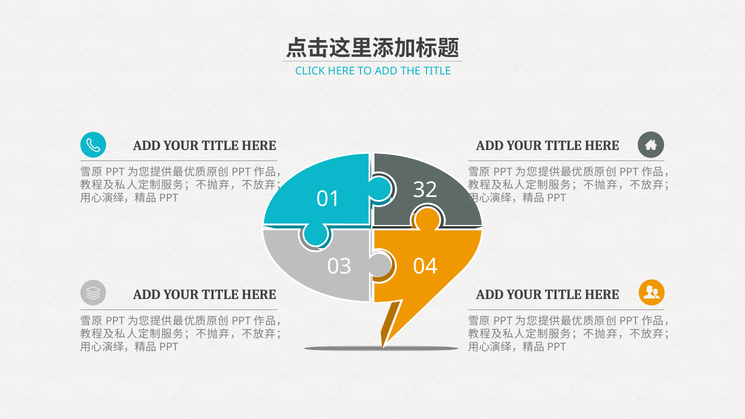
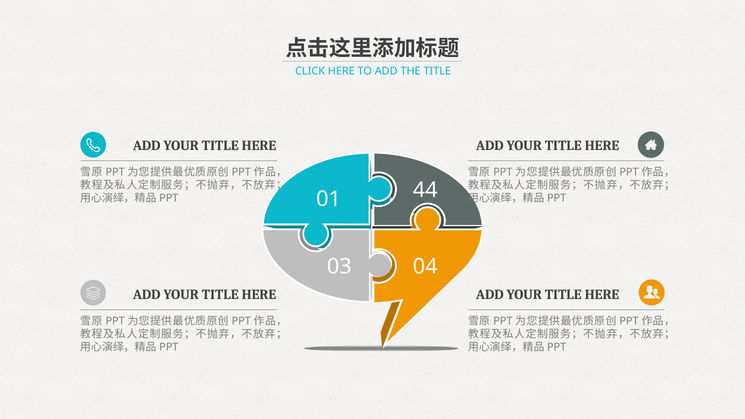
32: 32 -> 44
